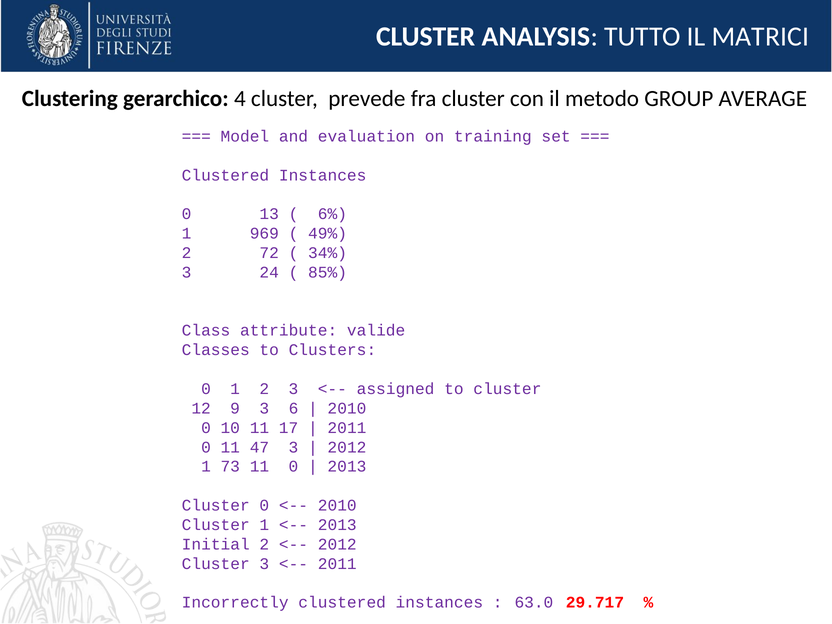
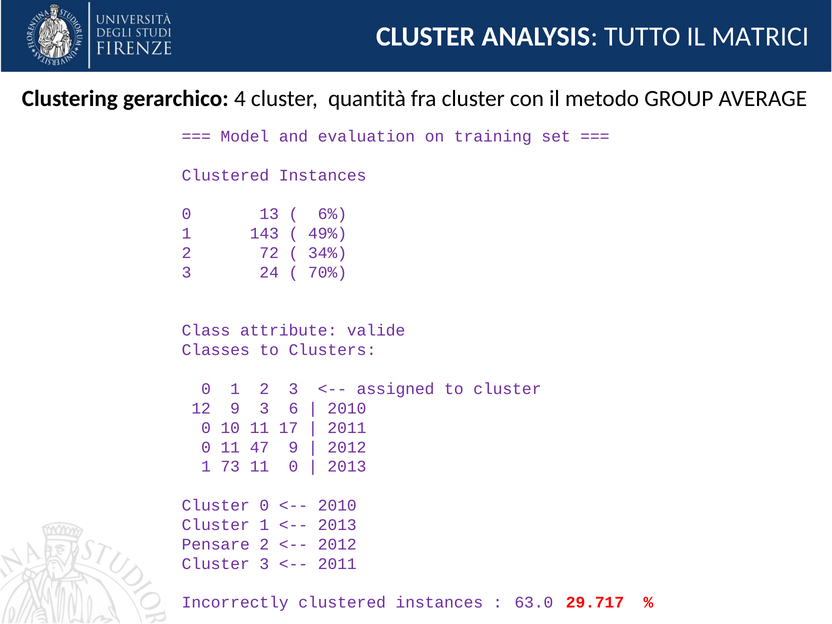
prevede: prevede -> quantità
969: 969 -> 143
85%: 85% -> 70%
47 3: 3 -> 9
Initial: Initial -> Pensare
